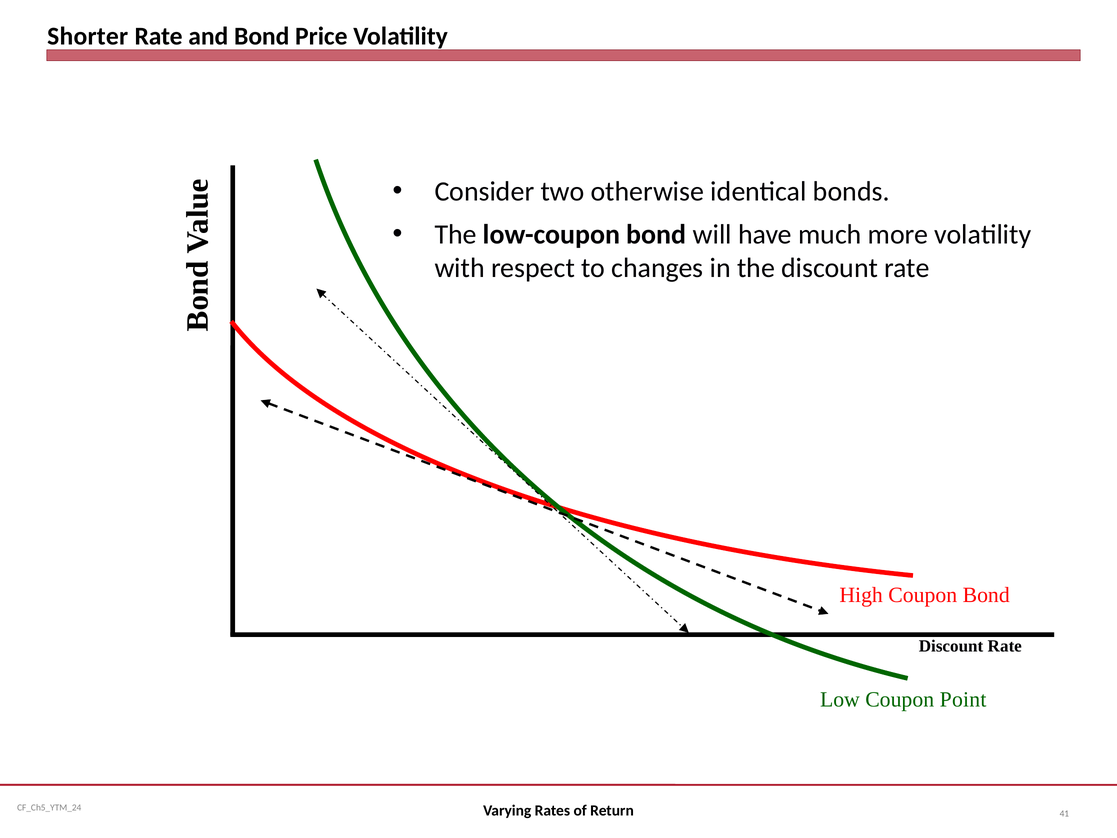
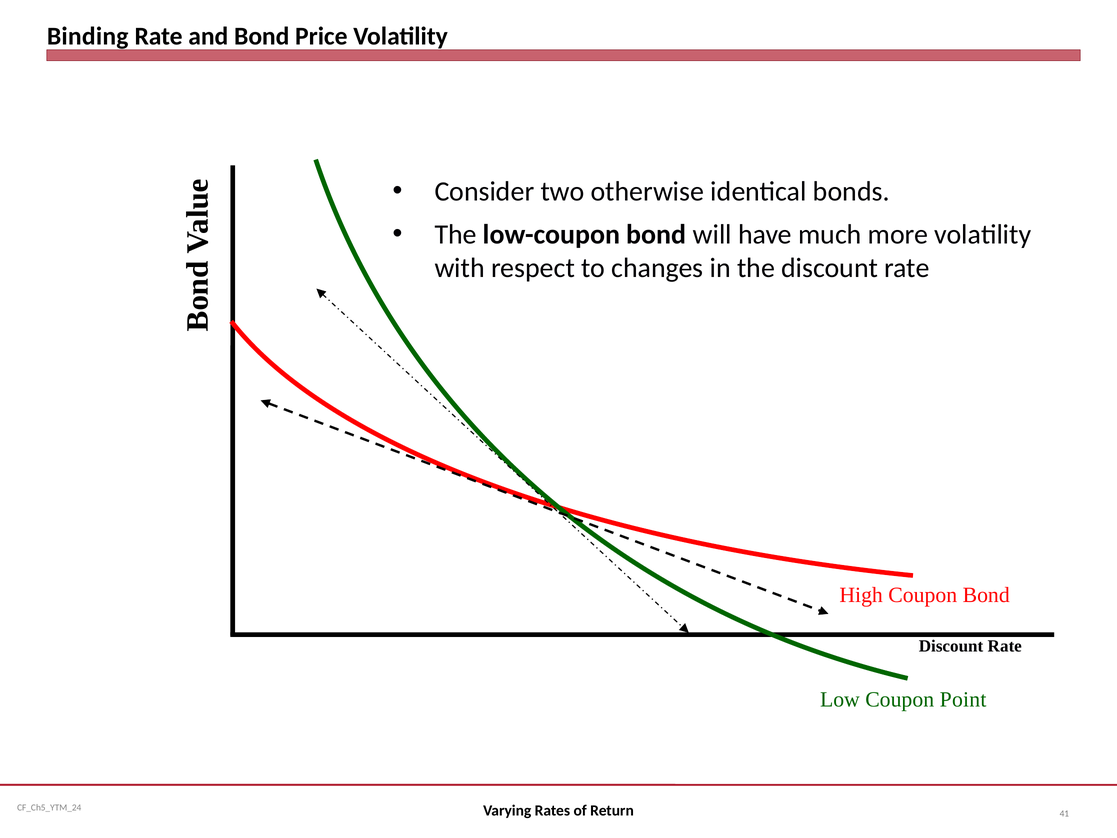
Shorter: Shorter -> Binding
